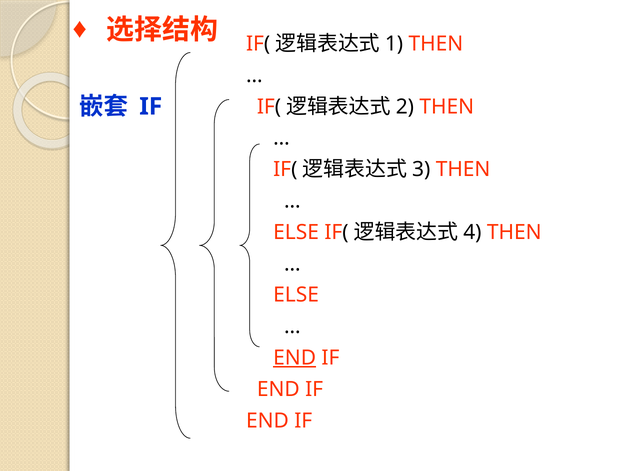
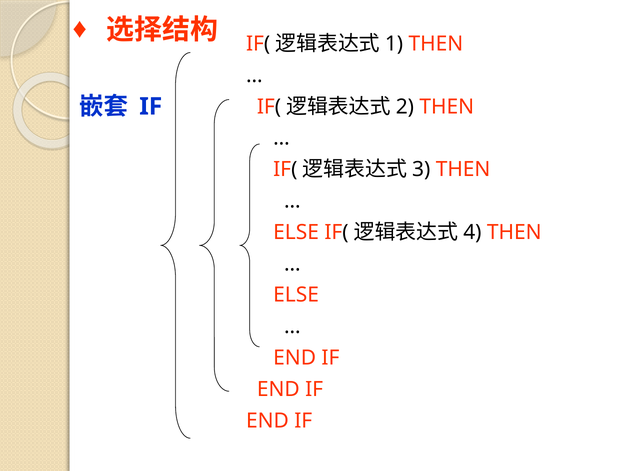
END at (295, 358) underline: present -> none
